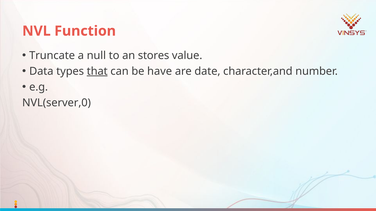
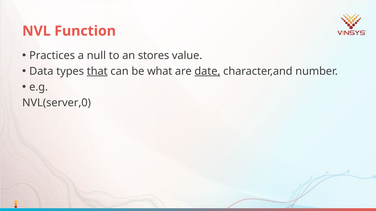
Truncate: Truncate -> Practices
have: have -> what
date underline: none -> present
